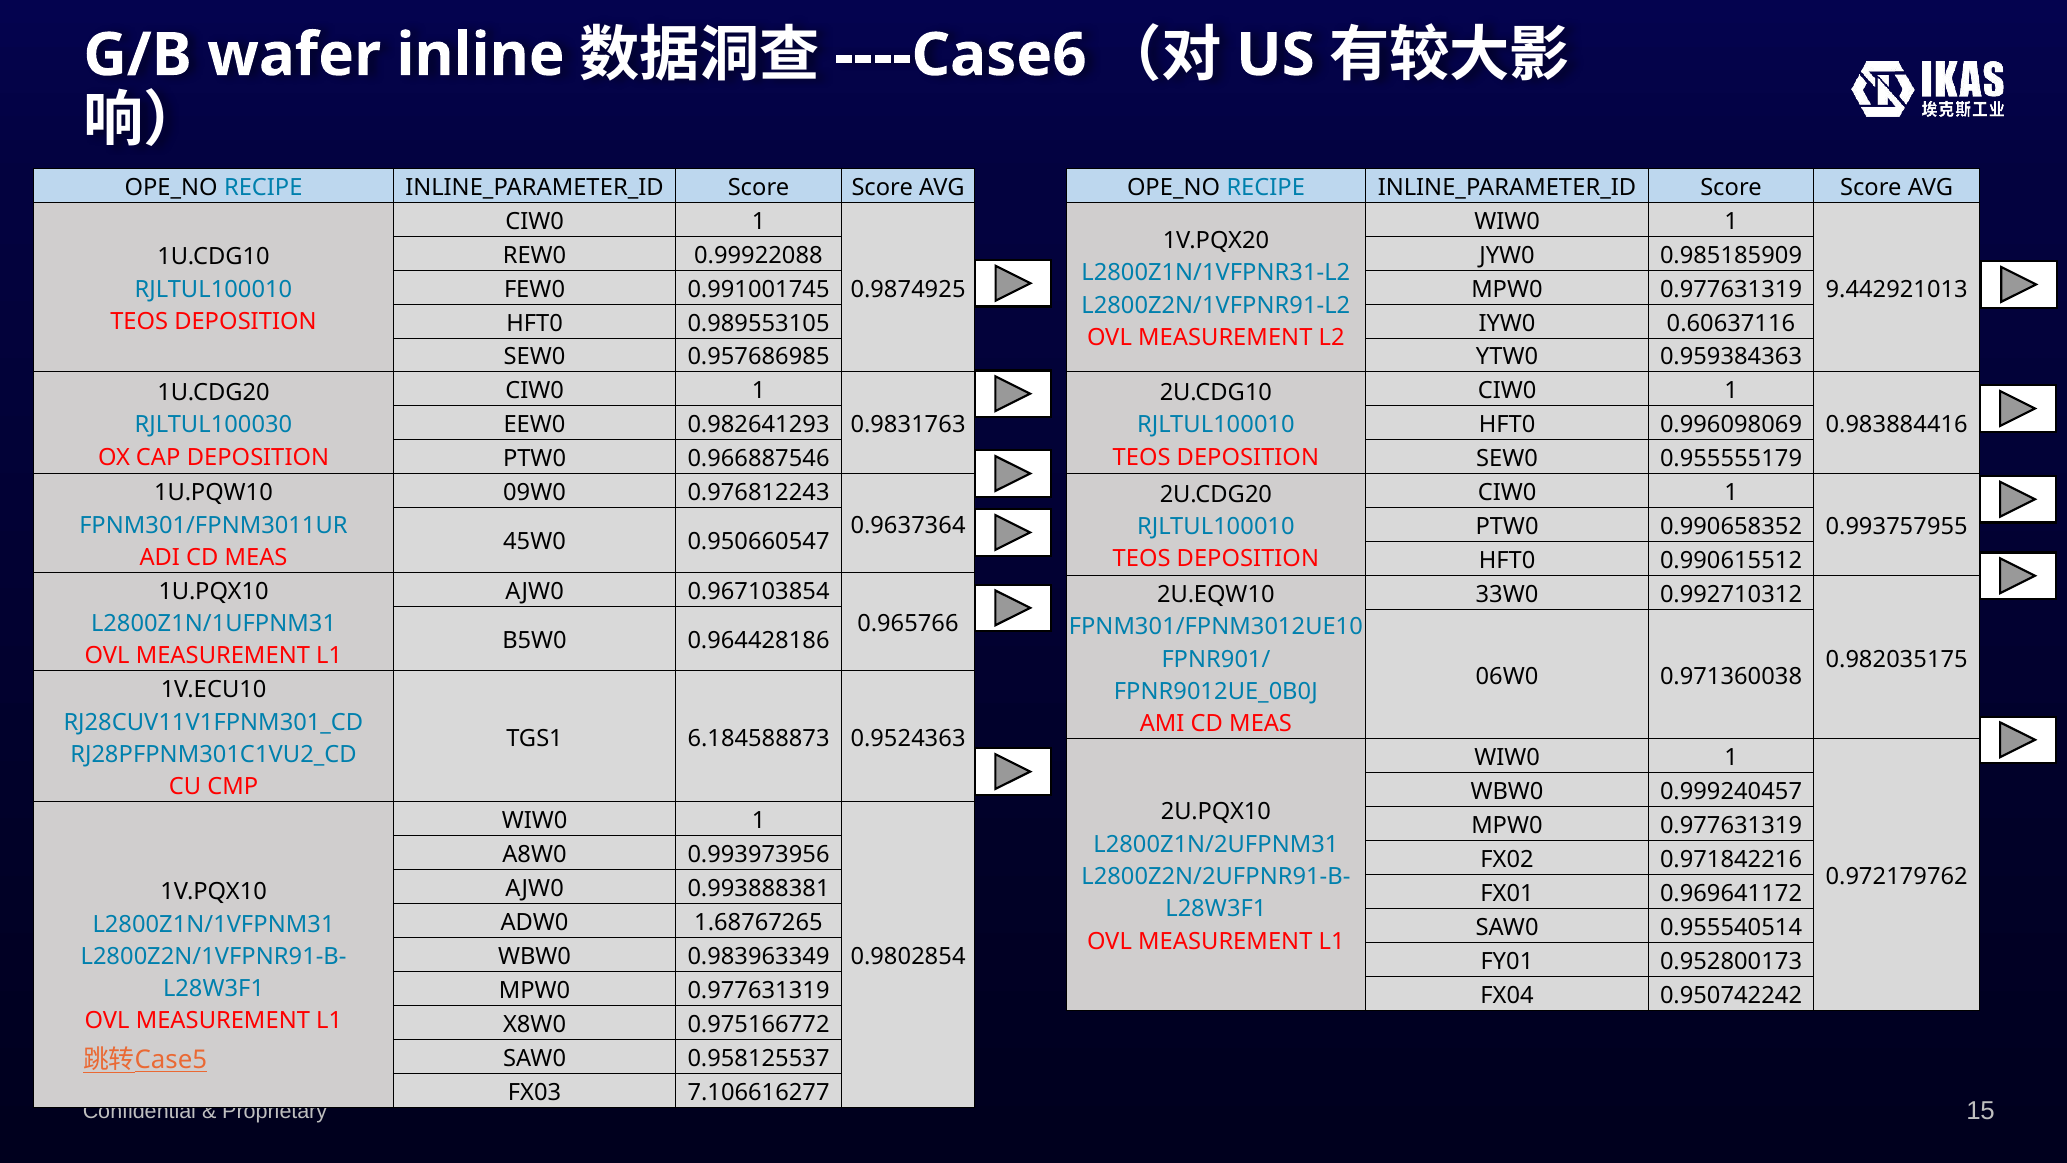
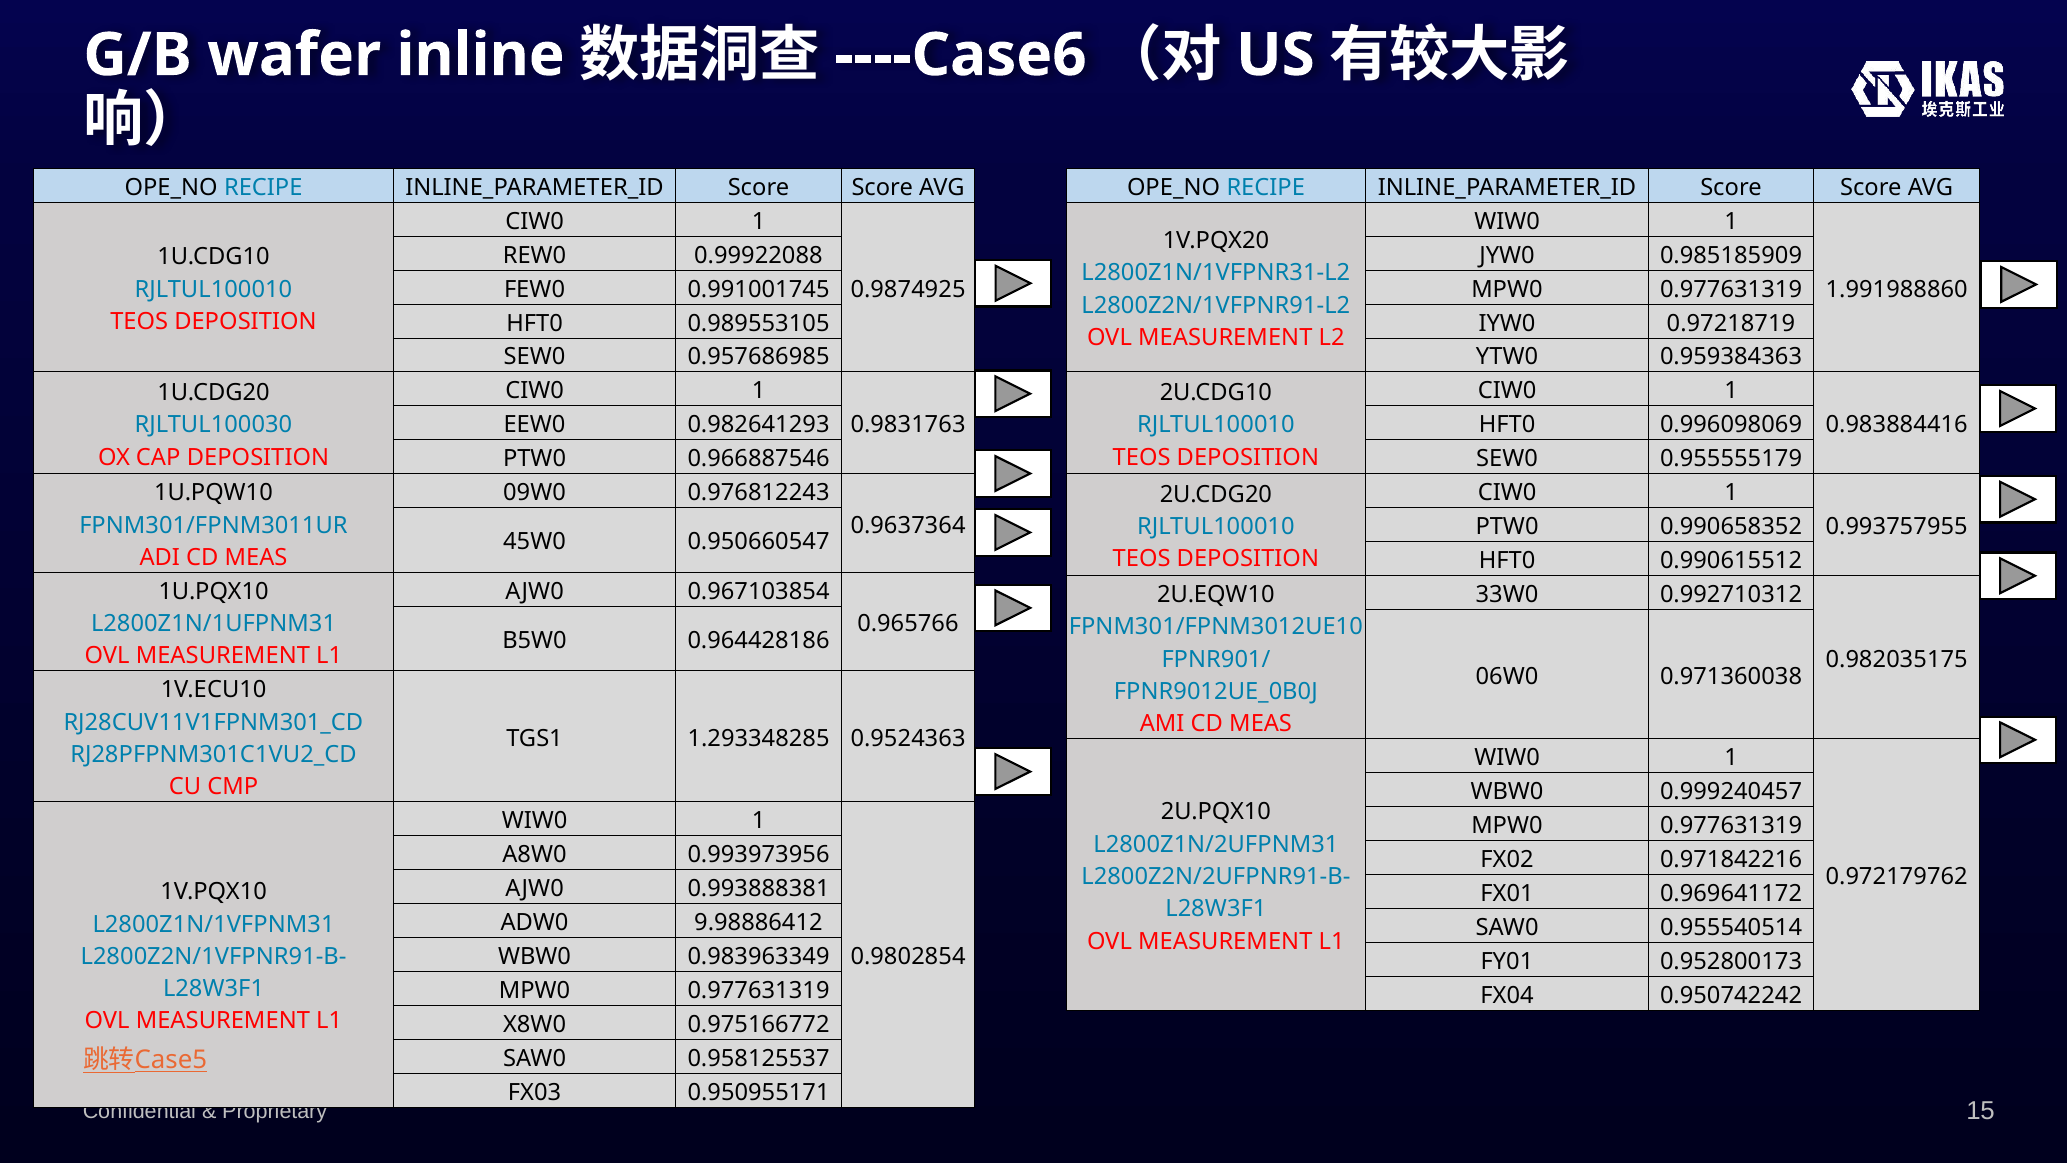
9.442921013: 9.442921013 -> 1.991988860
0.60637116: 0.60637116 -> 0.97218719
6.184588873: 6.184588873 -> 1.293348285
1.68767265: 1.68767265 -> 9.98886412
7.106616277: 7.106616277 -> 0.950955171
